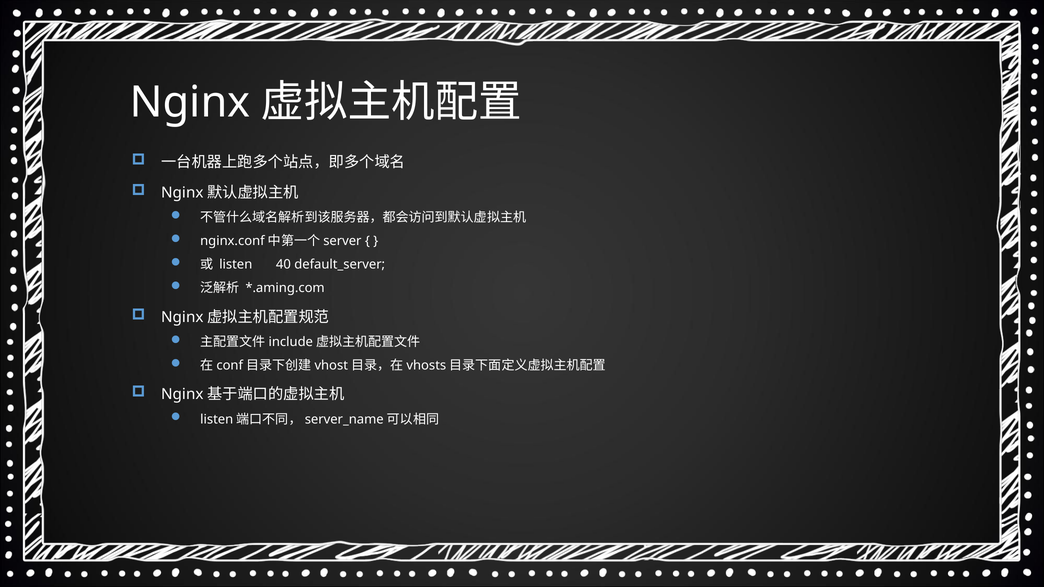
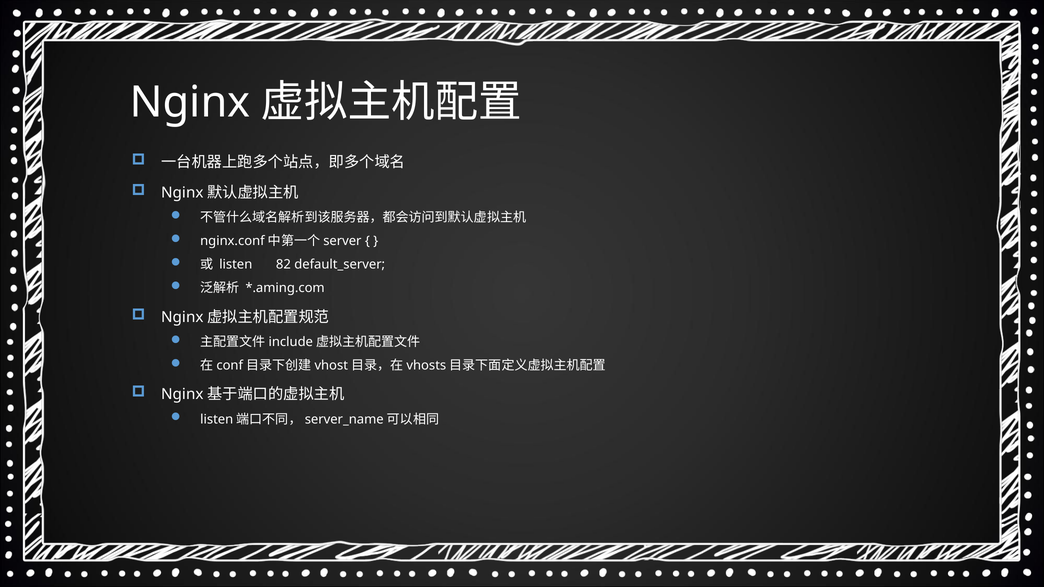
40: 40 -> 82
